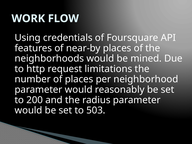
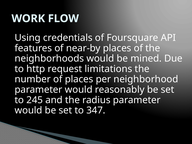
200: 200 -> 245
503: 503 -> 347
